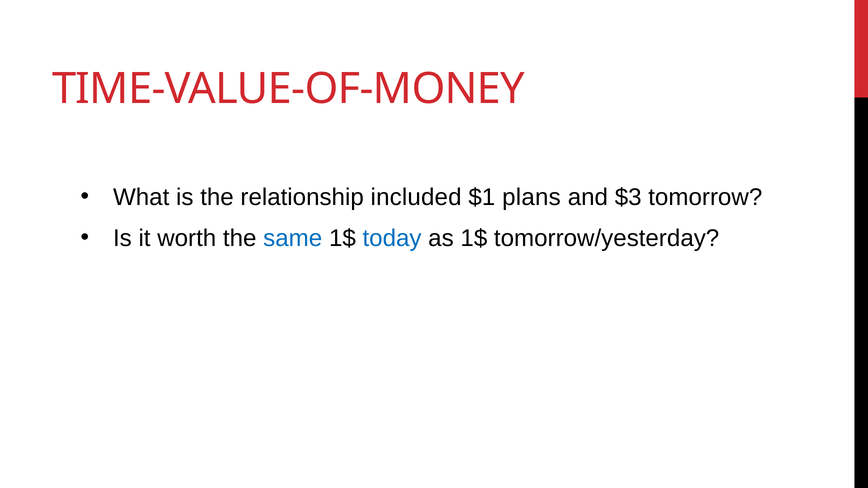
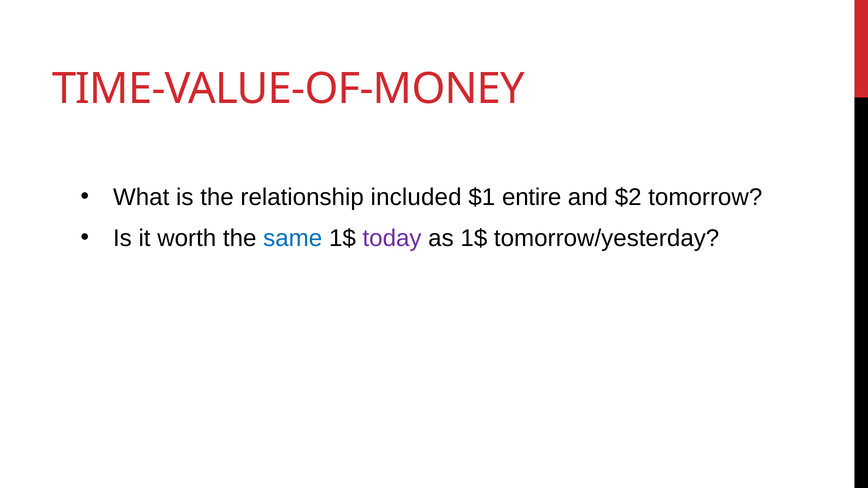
plans: plans -> entire
$3: $3 -> $2
today colour: blue -> purple
